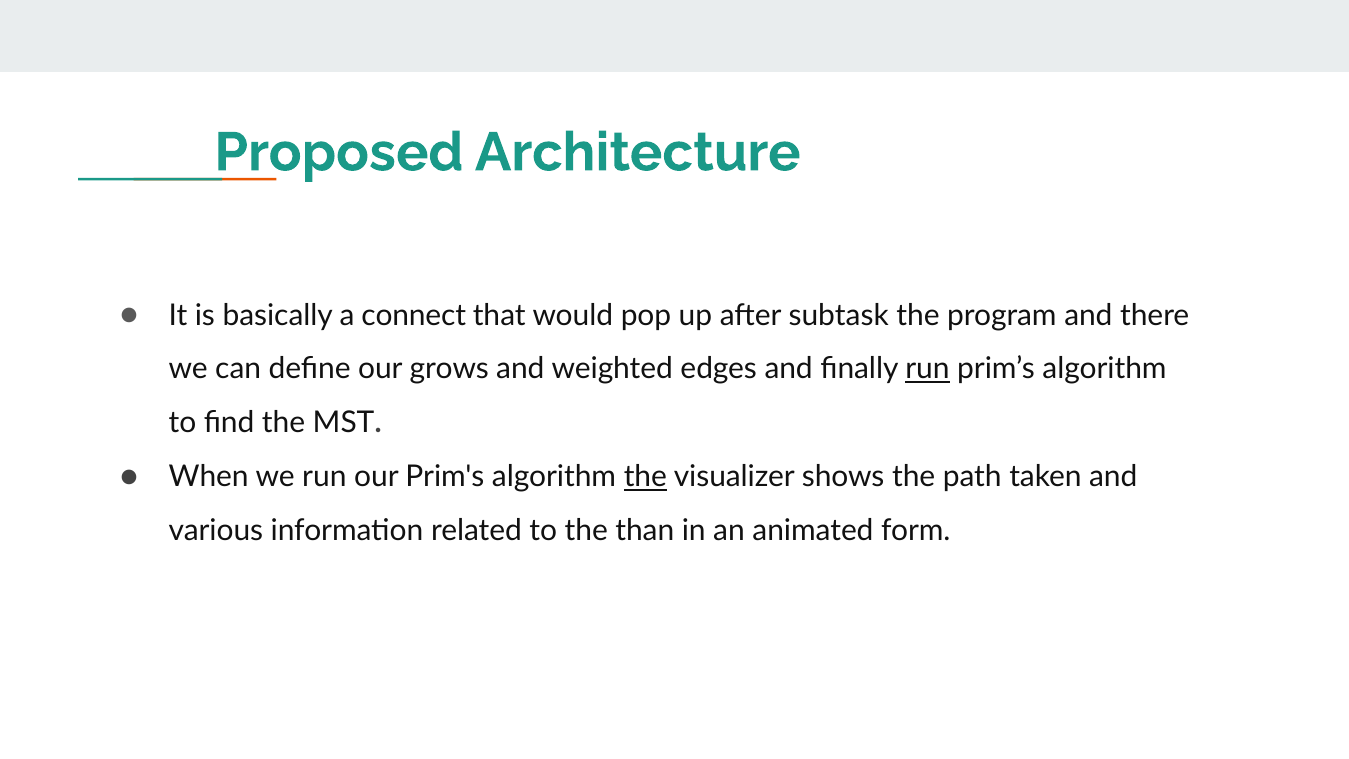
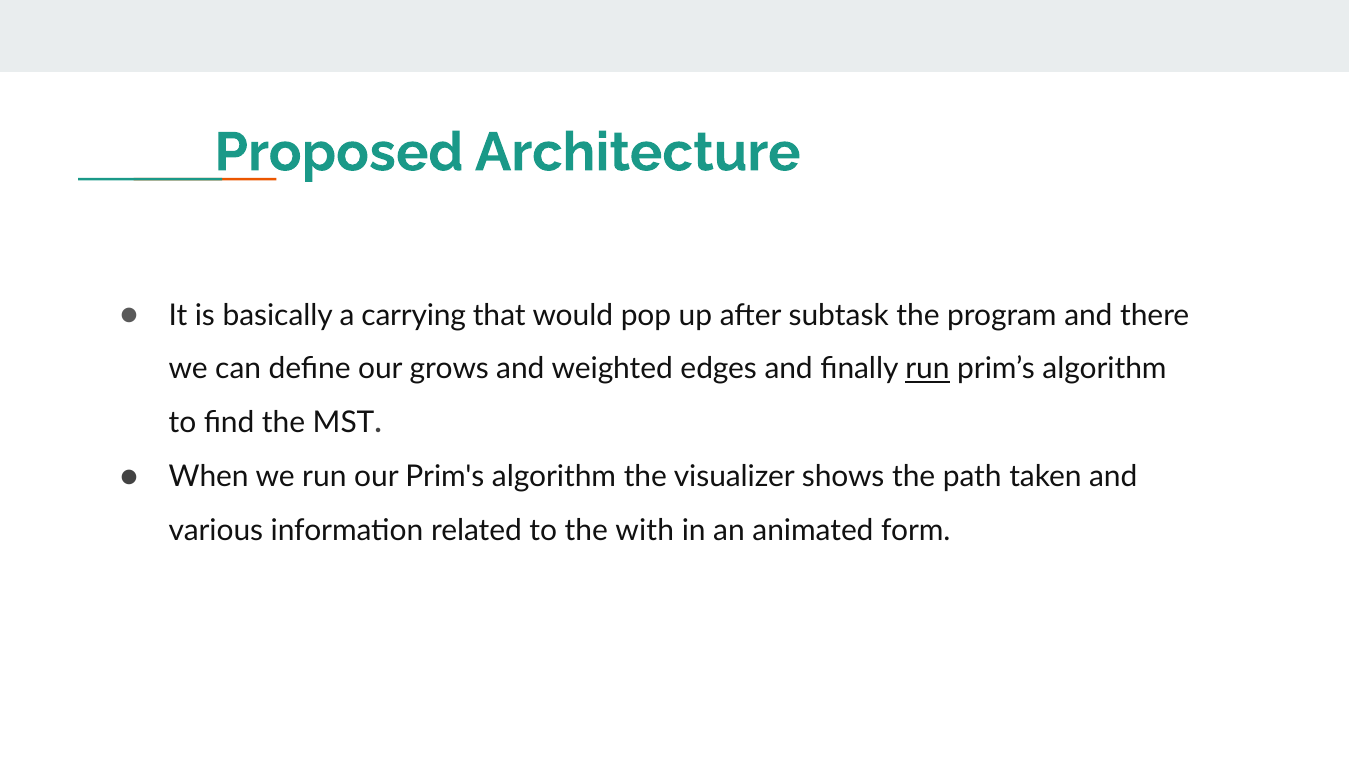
connect: connect -> carrying
the at (645, 477) underline: present -> none
than: than -> with
